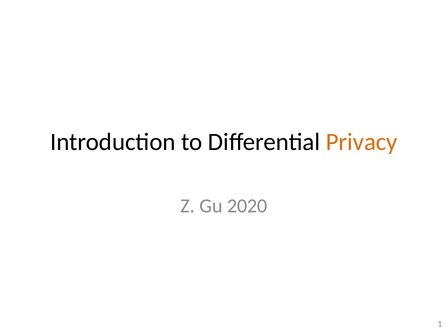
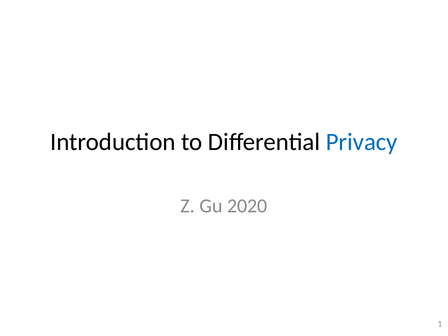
Privacy colour: orange -> blue
